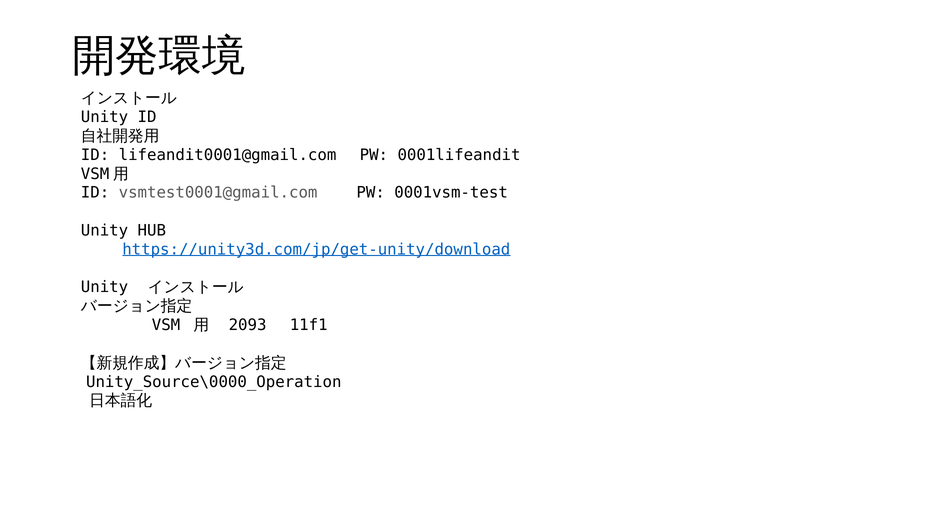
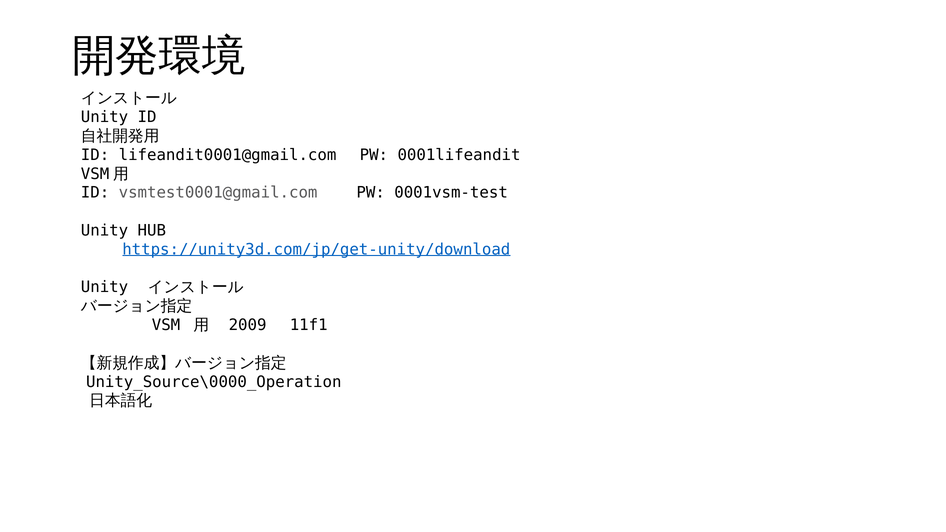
2093: 2093 -> 2009
